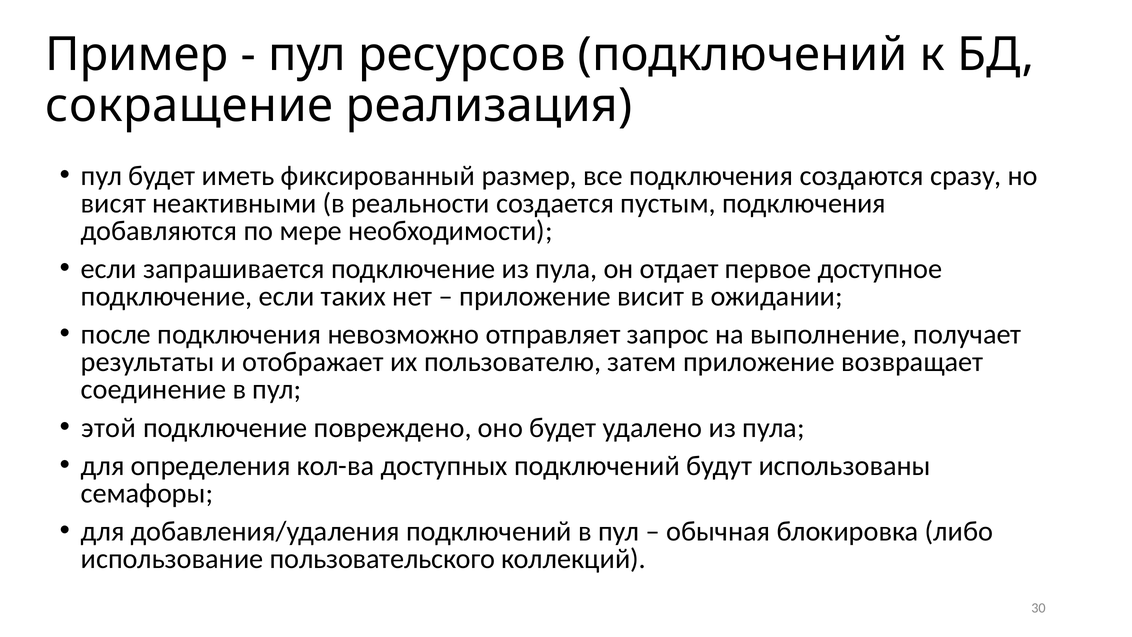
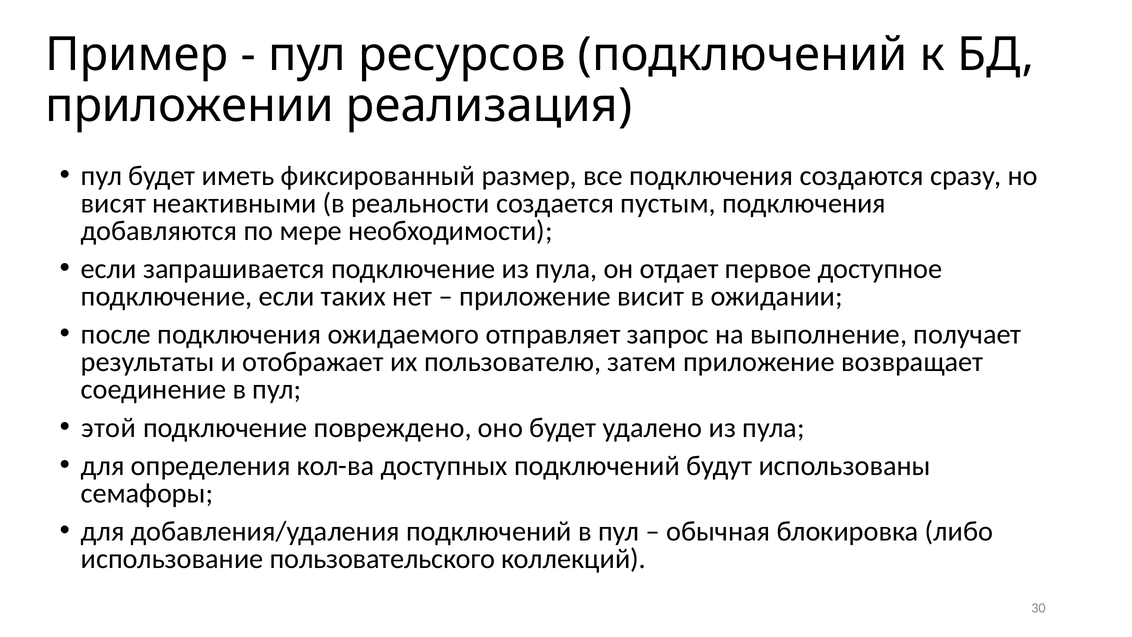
сокращение: сокращение -> приложении
невозможно: невозможно -> ожидаемого
